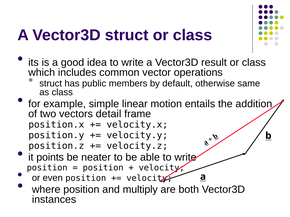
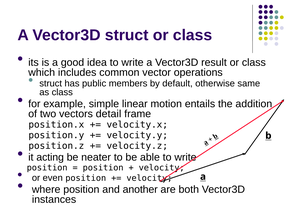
points: points -> acting
multiply: multiply -> another
